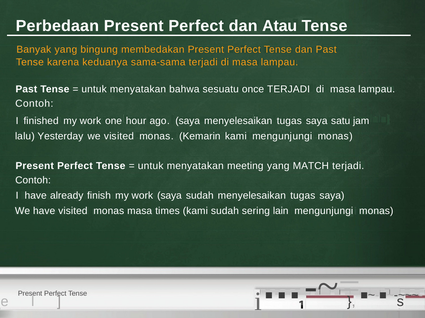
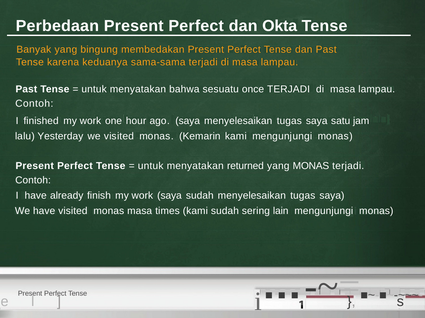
Atau: Atau -> Okta
meeting: meeting -> returned
yang MATCH: MATCH -> MONAS
